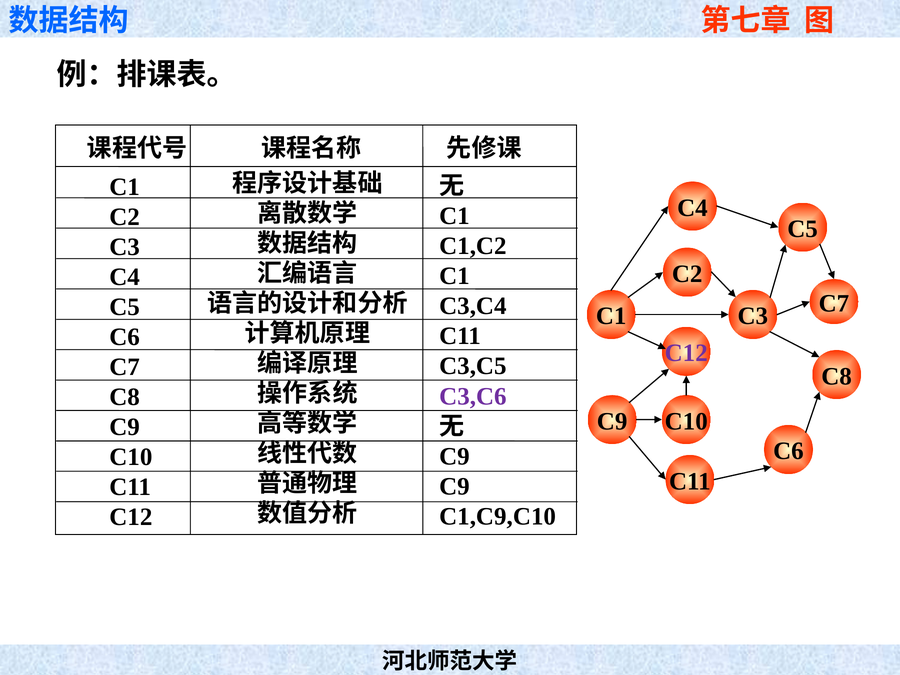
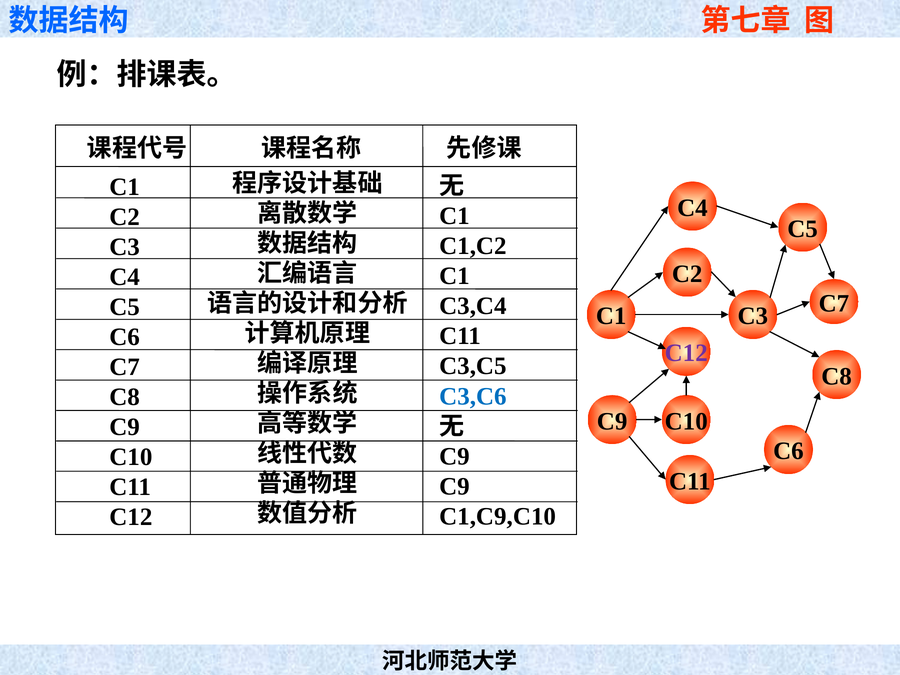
C3,C6 colour: purple -> blue
